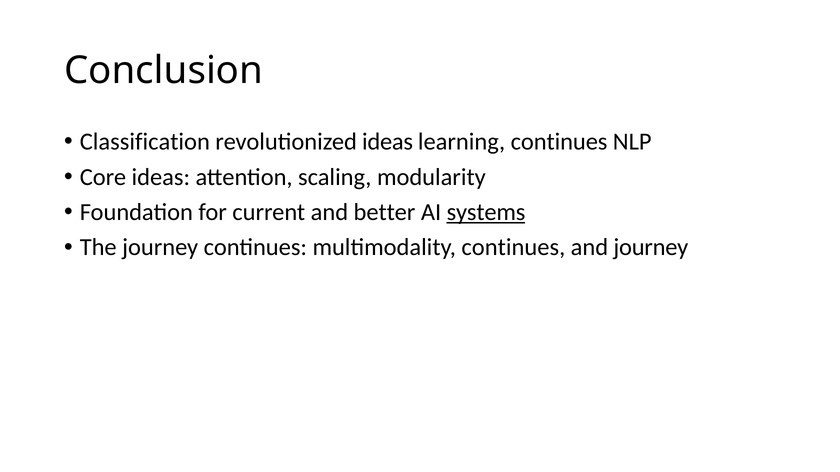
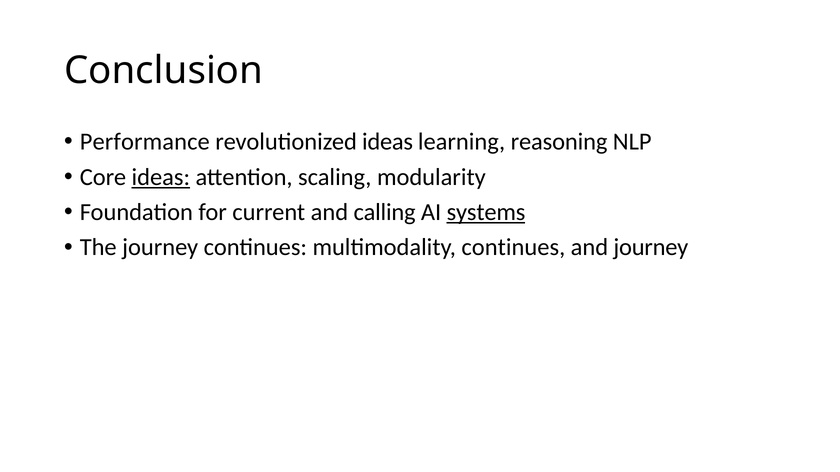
Classification: Classification -> Performance
learning continues: continues -> reasoning
ideas at (161, 177) underline: none -> present
better: better -> calling
